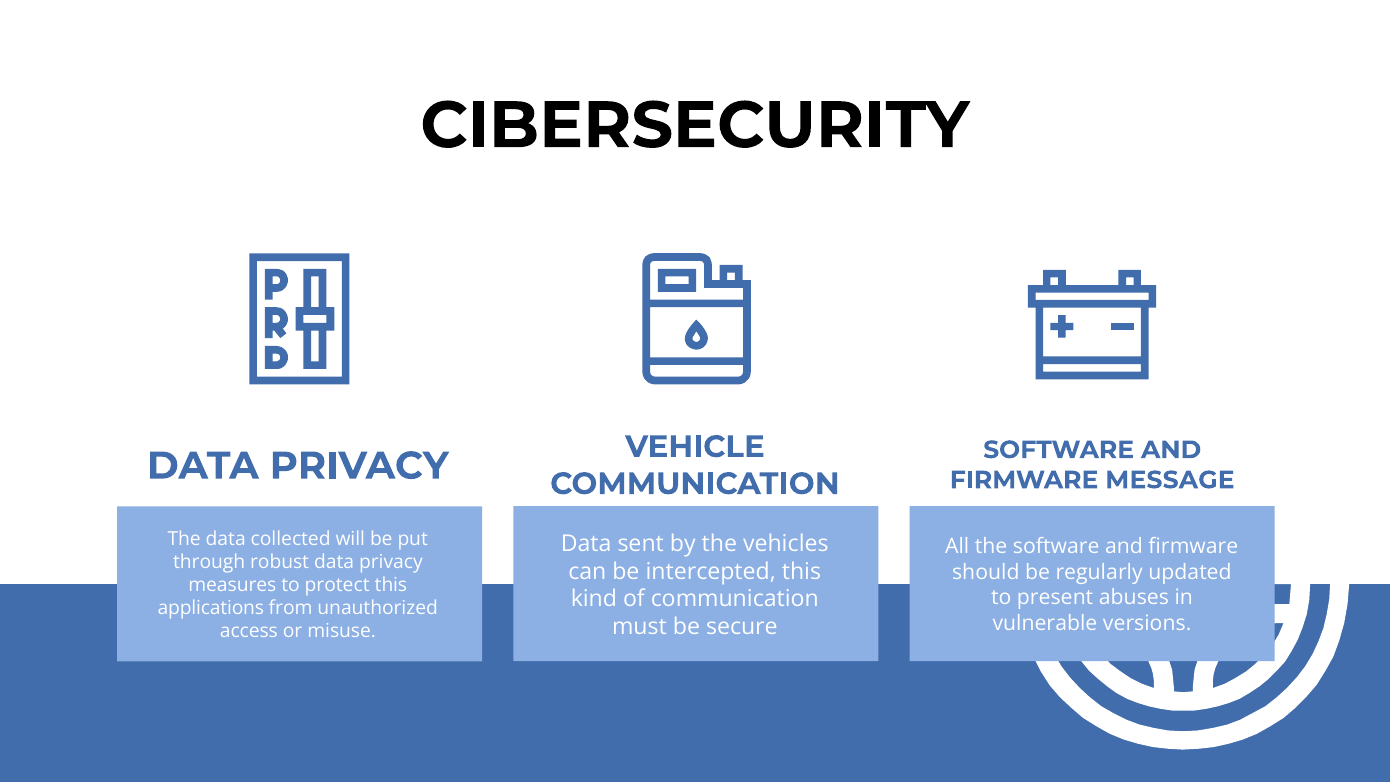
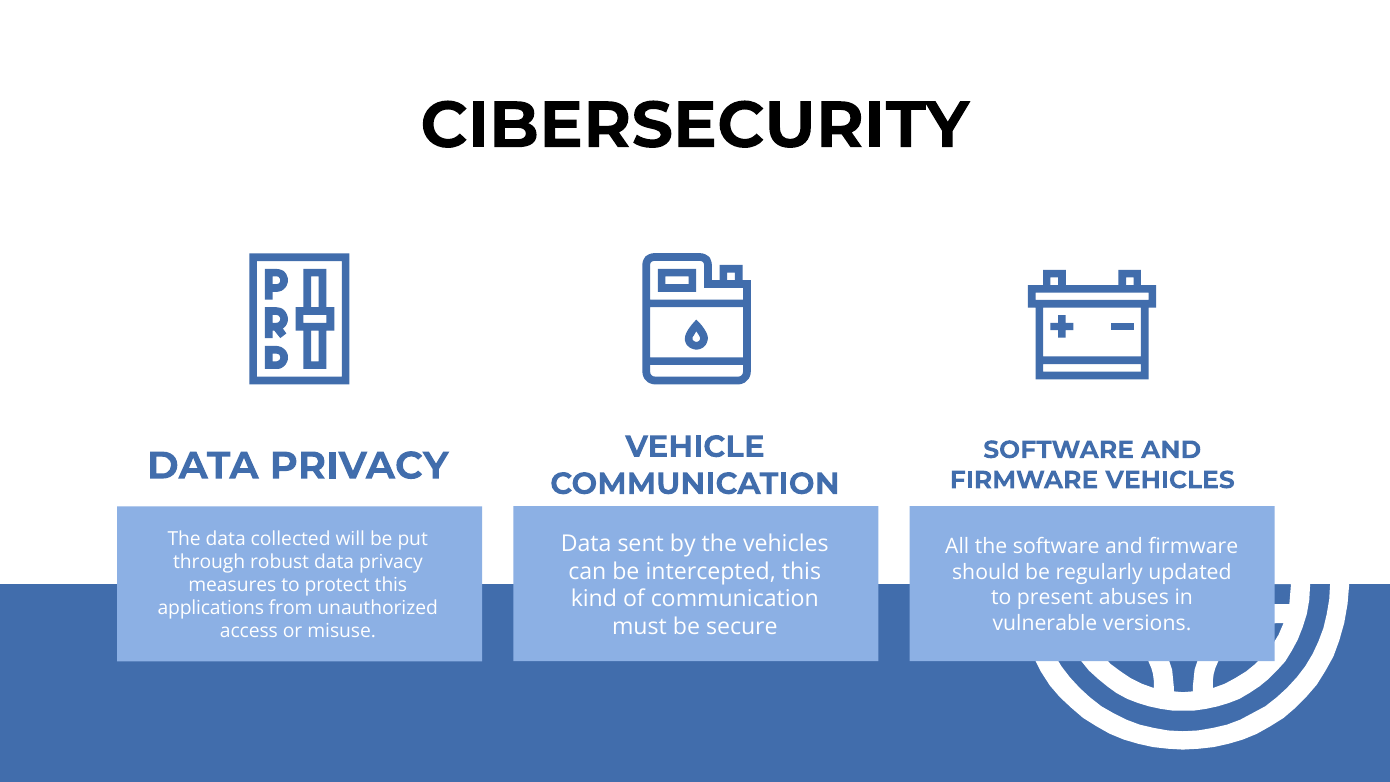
FIRMWARE MESSAGE: MESSAGE -> VEHICLES
